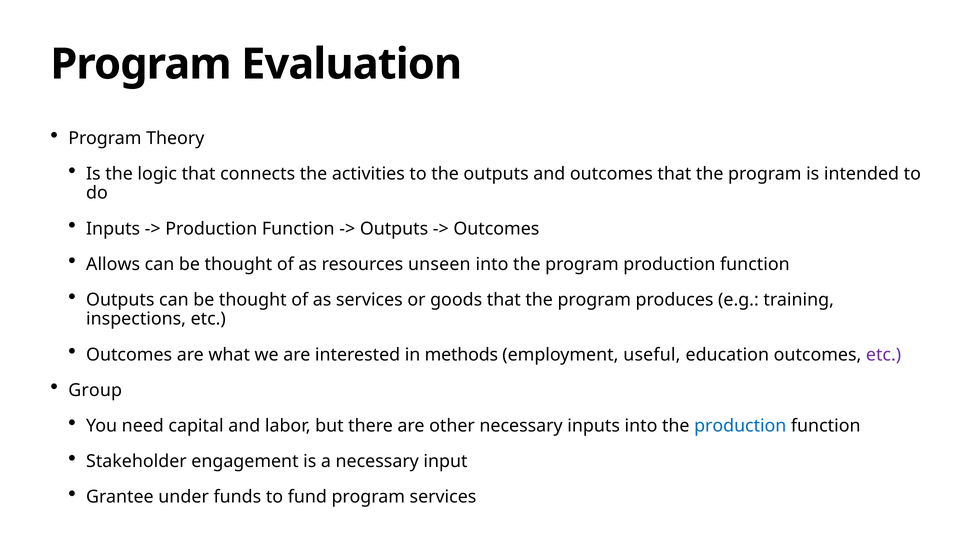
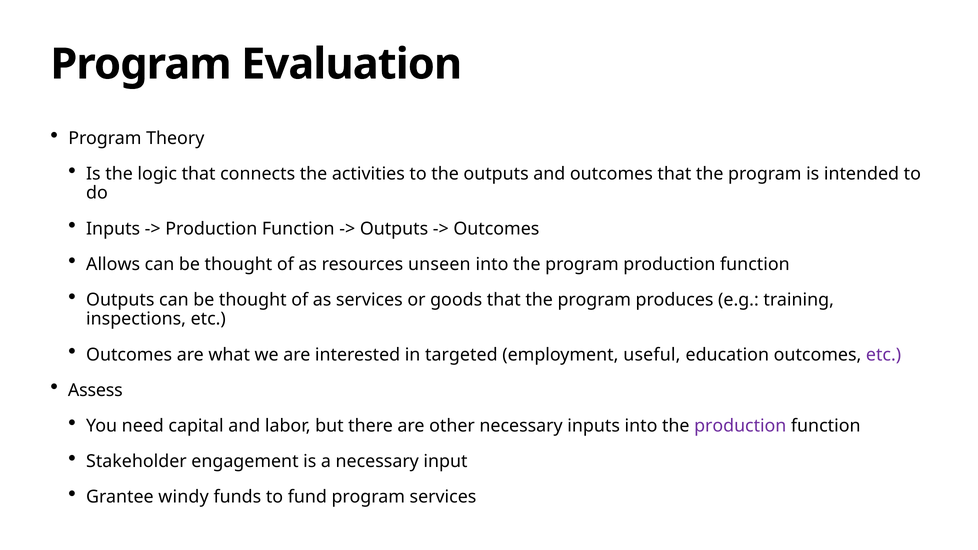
methods: methods -> targeted
Group: Group -> Assess
production at (740, 426) colour: blue -> purple
under: under -> windy
